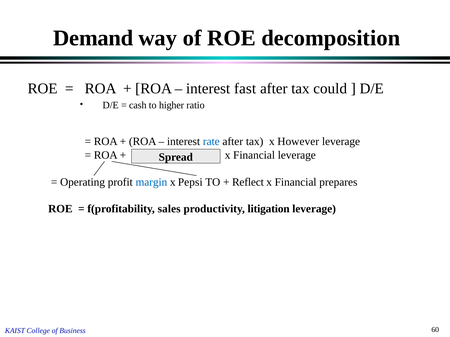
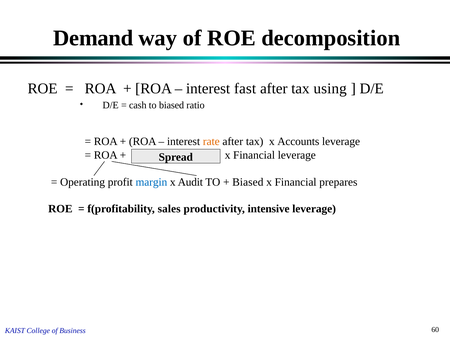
could: could -> using
to higher: higher -> biased
rate colour: blue -> orange
However: However -> Accounts
Pepsi: Pepsi -> Audit
Reflect at (248, 182): Reflect -> Biased
litigation: litigation -> intensive
